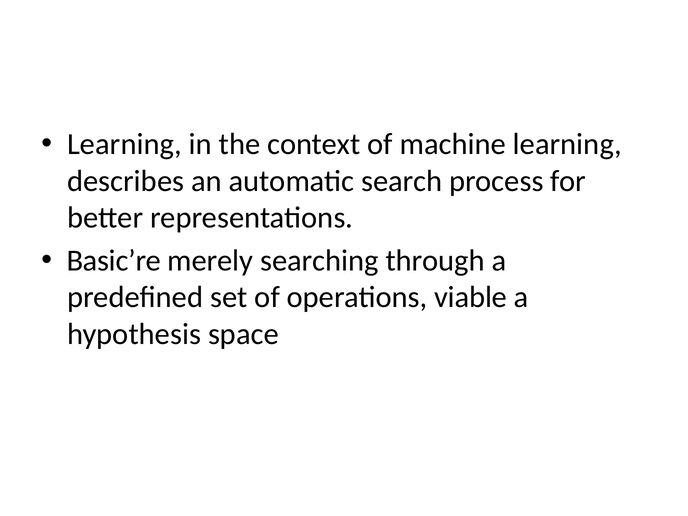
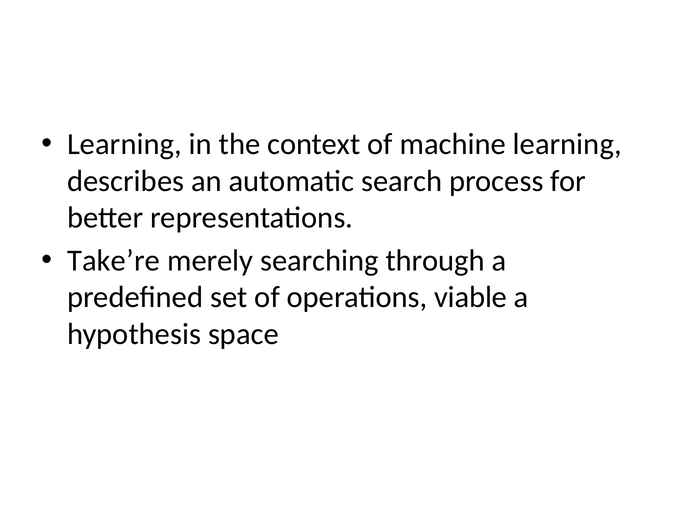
Basic’re: Basic’re -> Take’re
